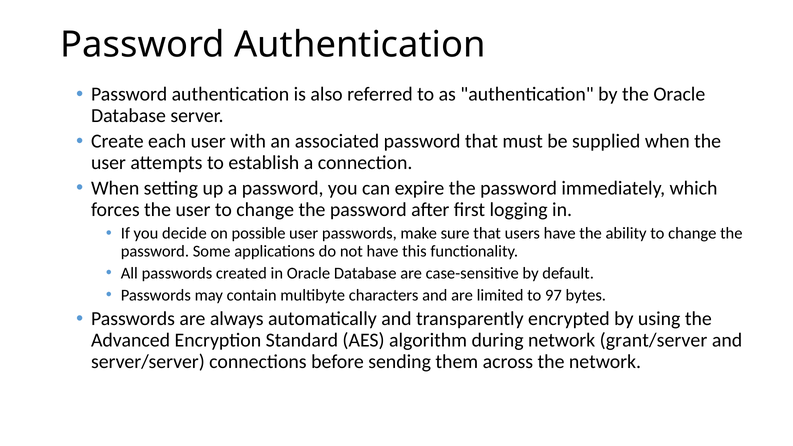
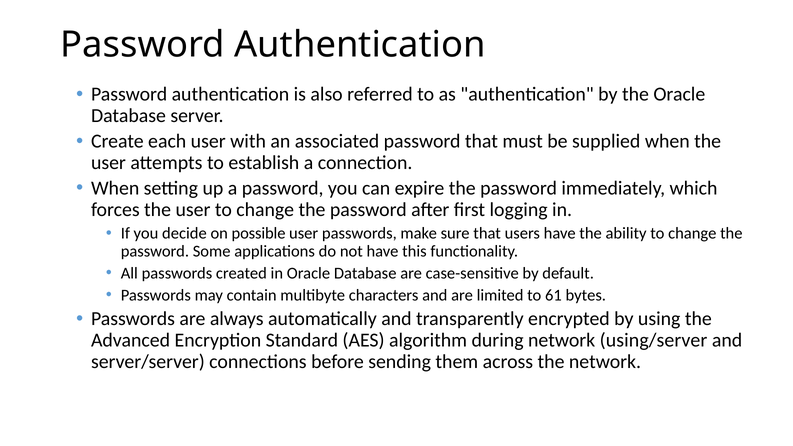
97: 97 -> 61
grant/server: grant/server -> using/server
